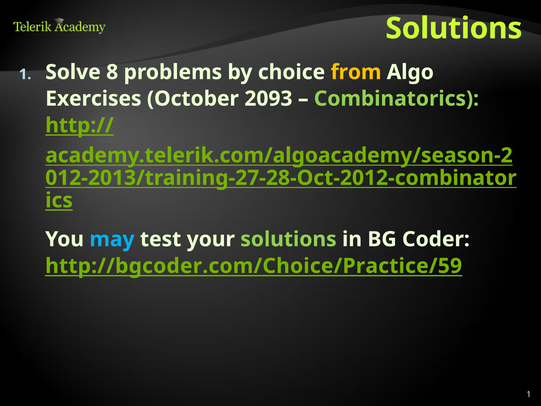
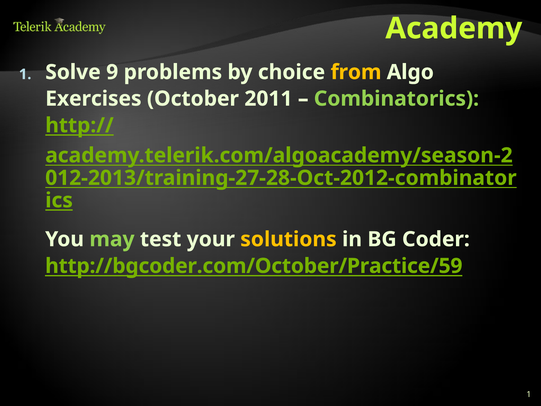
Solutions at (454, 28): Solutions -> Academy
8: 8 -> 9
2093: 2093 -> 2011
may colour: light blue -> light green
solutions at (288, 239) colour: light green -> yellow
http://bgcoder.com/Choice/Practice/59: http://bgcoder.com/Choice/Practice/59 -> http://bgcoder.com/October/Practice/59
